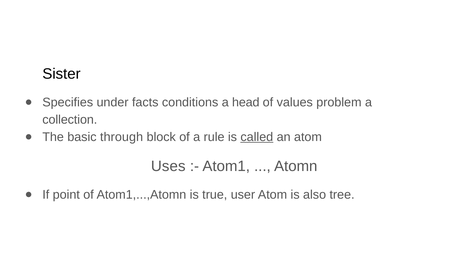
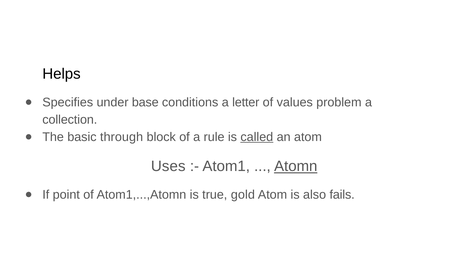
Sister: Sister -> Helps
facts: facts -> base
head: head -> letter
Atomn underline: none -> present
user: user -> gold
tree: tree -> fails
